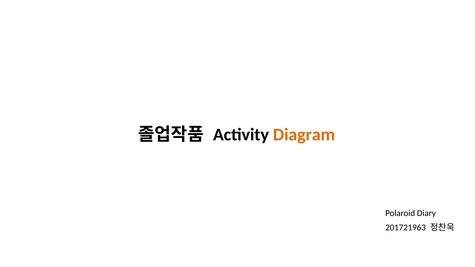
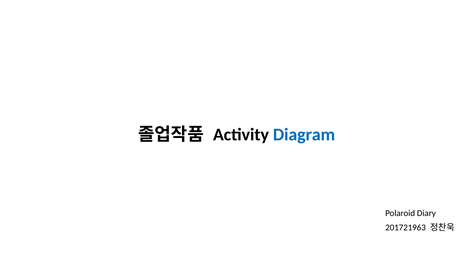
Diagram colour: orange -> blue
